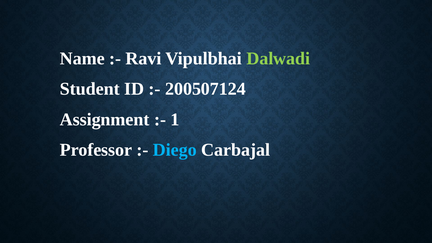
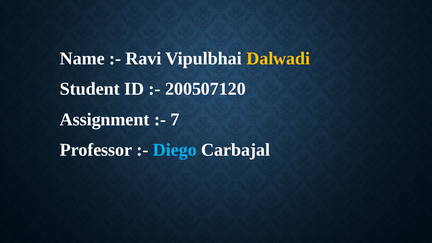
Dalwadi colour: light green -> yellow
200507124: 200507124 -> 200507120
1: 1 -> 7
